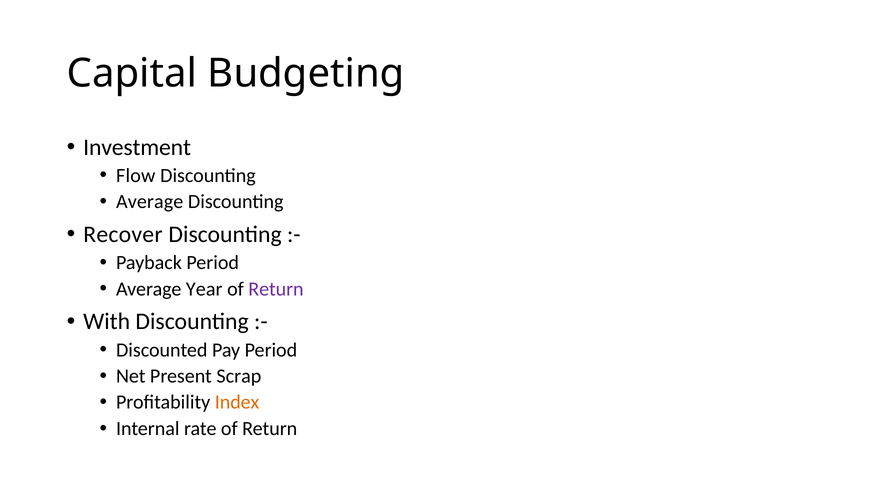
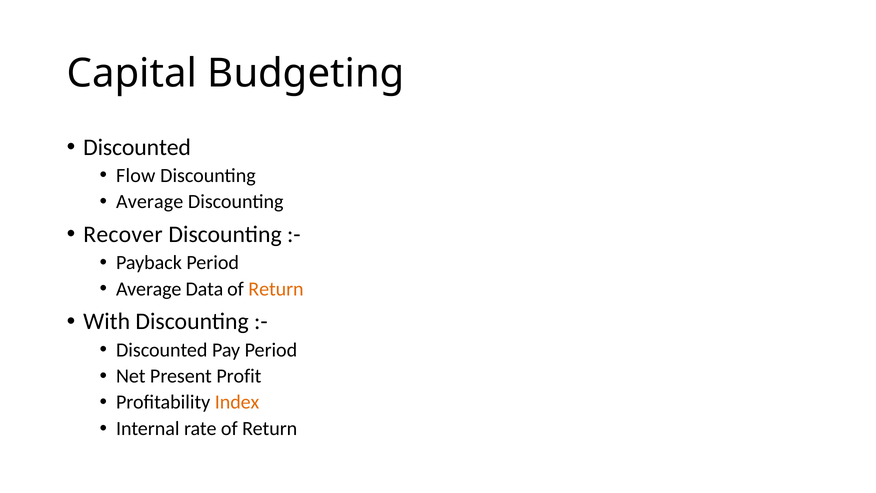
Investment at (137, 147): Investment -> Discounted
Year: Year -> Data
Return at (276, 289) colour: purple -> orange
Scrap: Scrap -> Profit
